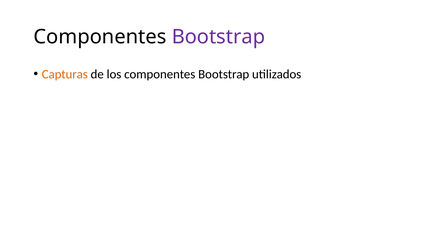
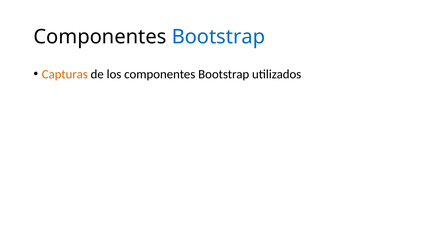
Bootstrap at (218, 37) colour: purple -> blue
